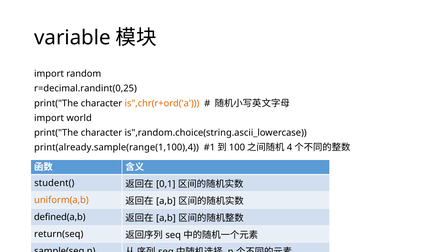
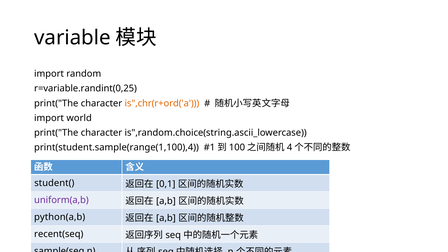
r=decimal.randint(0,25: r=decimal.randint(0,25 -> r=variable.randint(0,25
print(already.sample(range(1,100),4: print(already.sample(range(1,100),4 -> print(student.sample(range(1,100),4
uniform(a,b colour: orange -> purple
defined(a,b: defined(a,b -> python(a,b
return(seq: return(seq -> recent(seq
